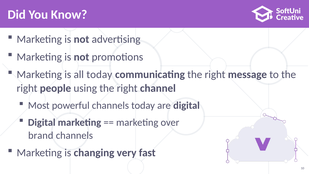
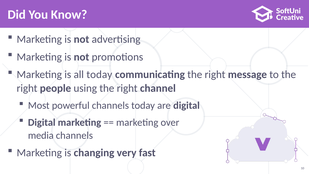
brand: brand -> media
